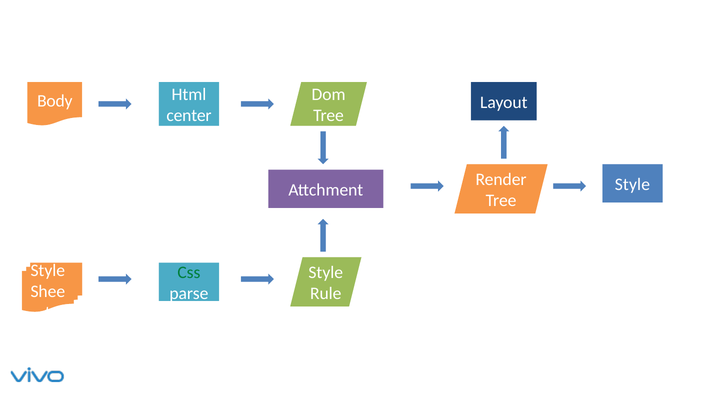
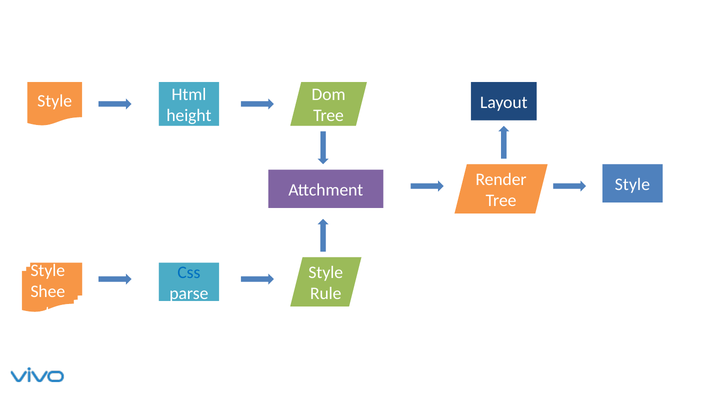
Body at (55, 101): Body -> Style
center: center -> height
Css colour: green -> blue
